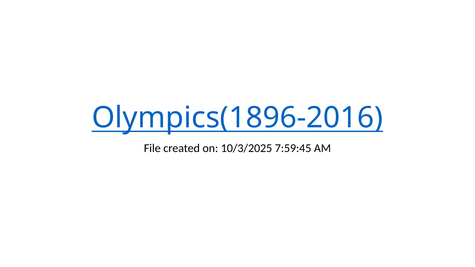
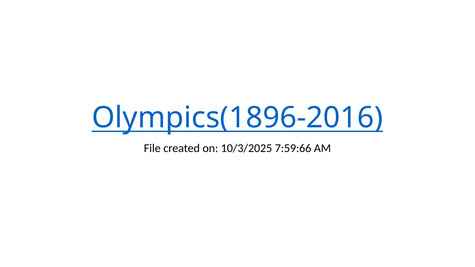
7:59:45: 7:59:45 -> 7:59:66
